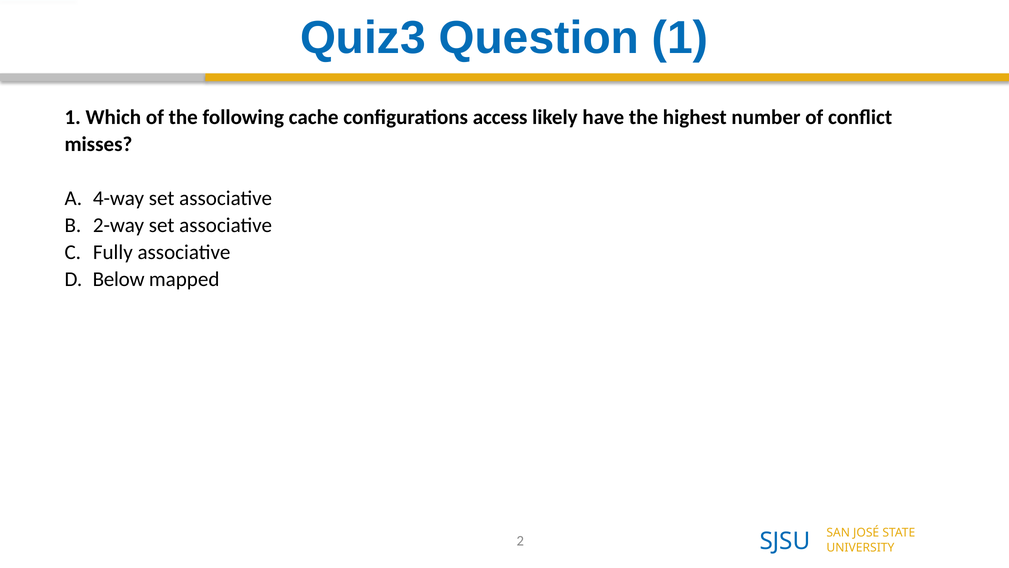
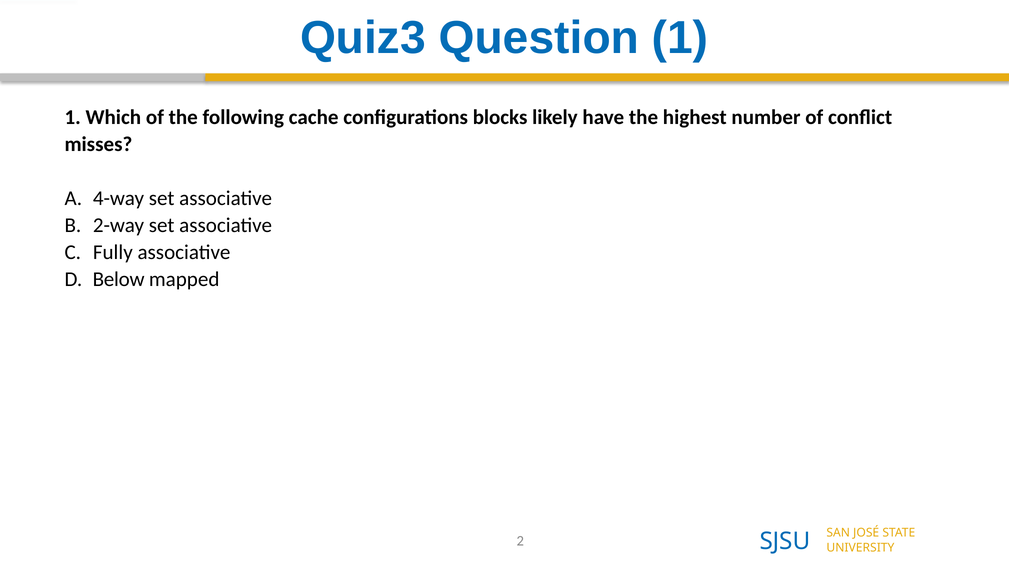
access: access -> blocks
